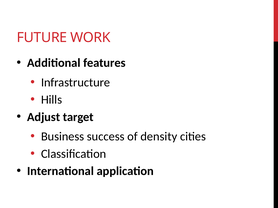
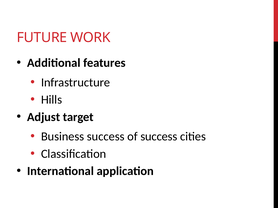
of density: density -> success
